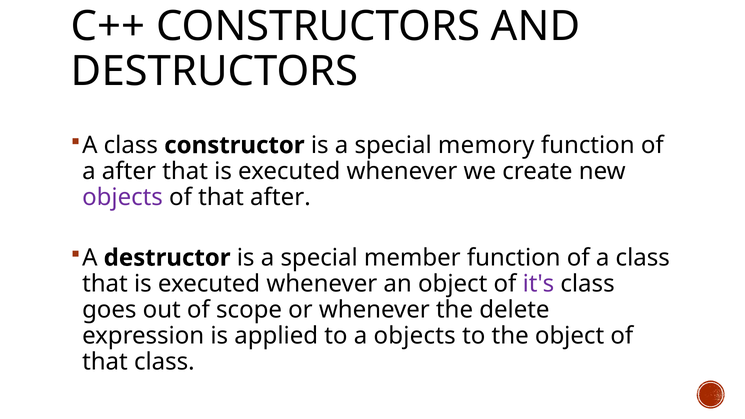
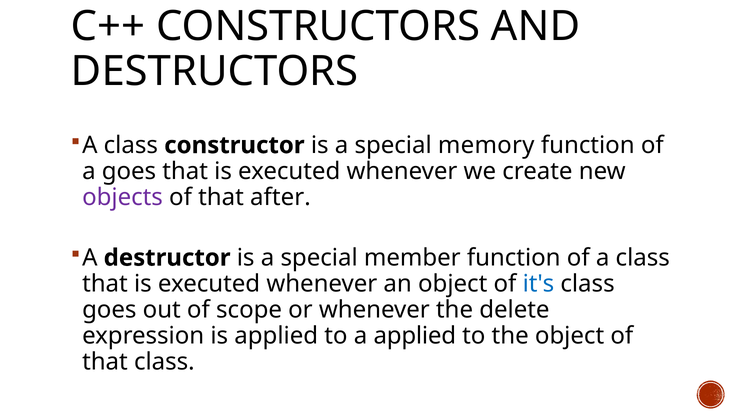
a after: after -> goes
it's colour: purple -> blue
a objects: objects -> applied
